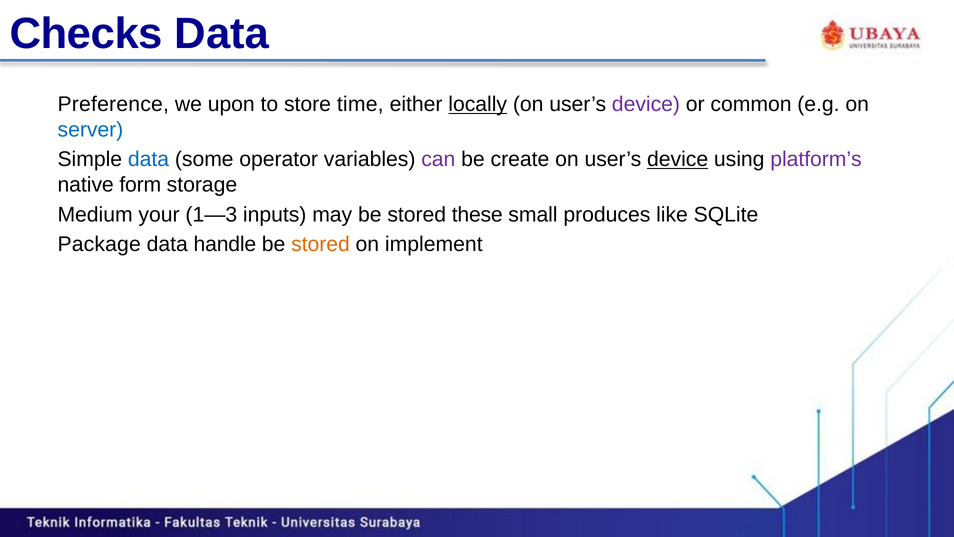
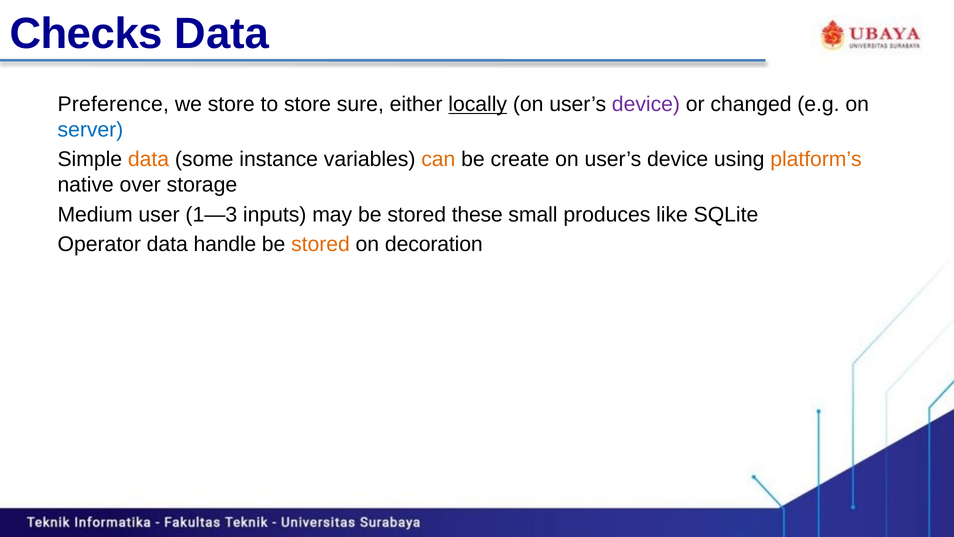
we upon: upon -> store
time: time -> sure
common: common -> changed
data at (148, 159) colour: blue -> orange
operator: operator -> instance
can colour: purple -> orange
device at (678, 159) underline: present -> none
platform’s colour: purple -> orange
form: form -> over
your: your -> user
Package: Package -> Operator
implement: implement -> decoration
